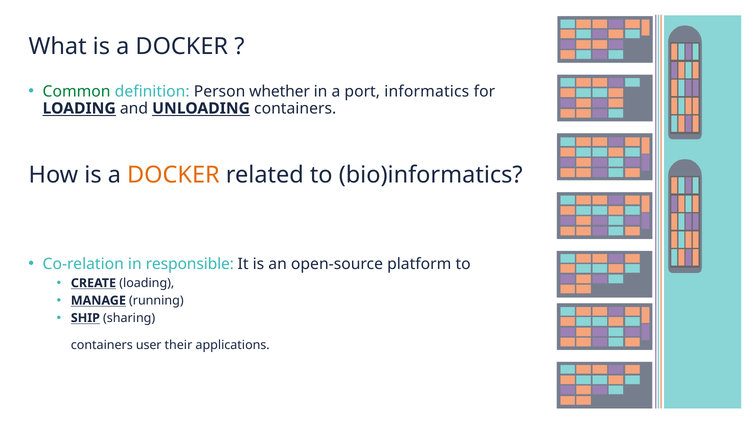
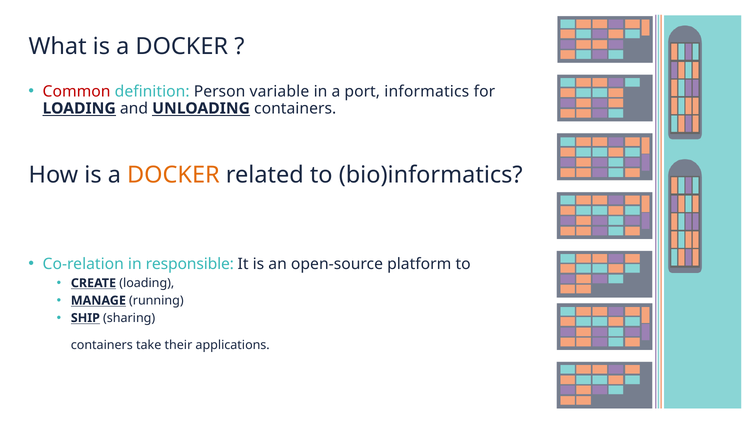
Common colour: green -> red
whether: whether -> variable
user: user -> take
